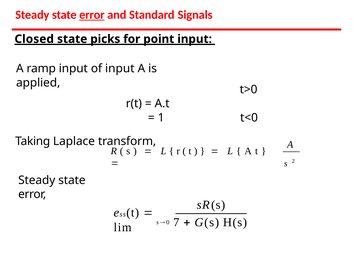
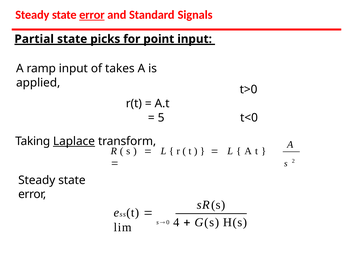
Closed: Closed -> Partial
of input: input -> takes
1: 1 -> 5
Laplace underline: none -> present
7: 7 -> 4
